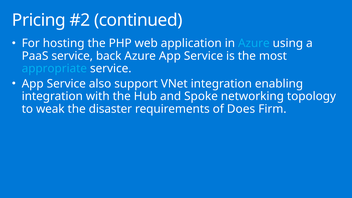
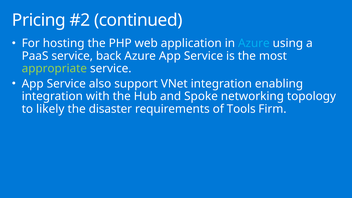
appropriate colour: light blue -> light green
weak: weak -> likely
Does: Does -> Tools
